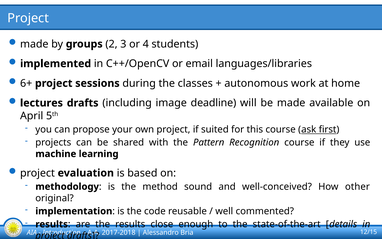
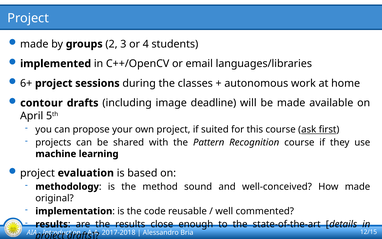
lectures: lectures -> contour
How other: other -> made
